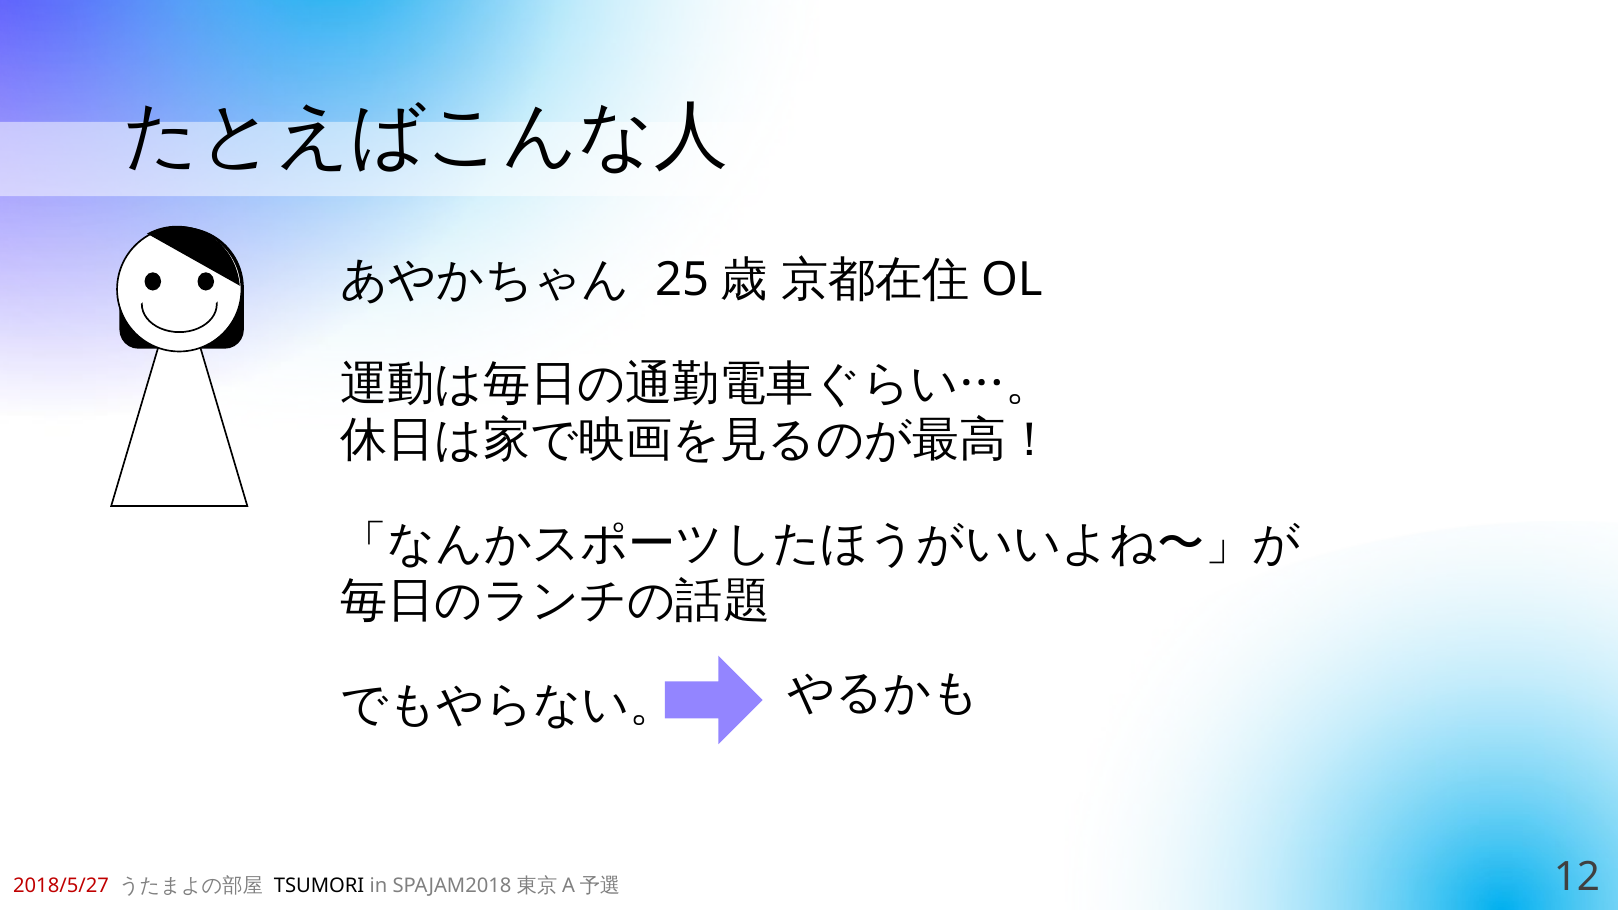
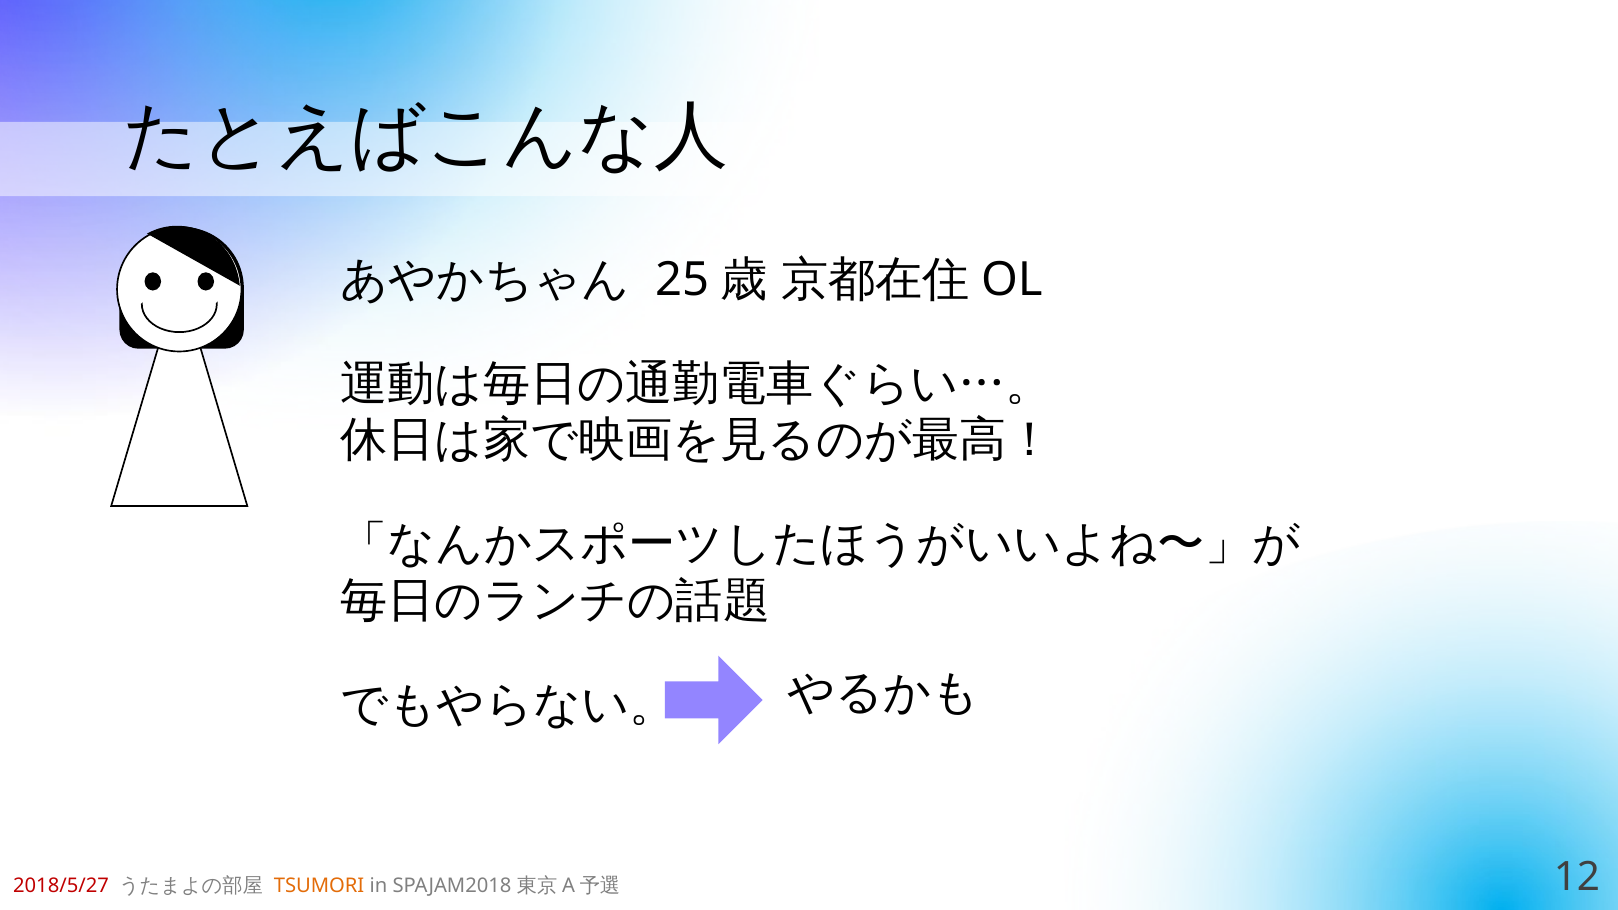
TSUMORI colour: black -> orange
